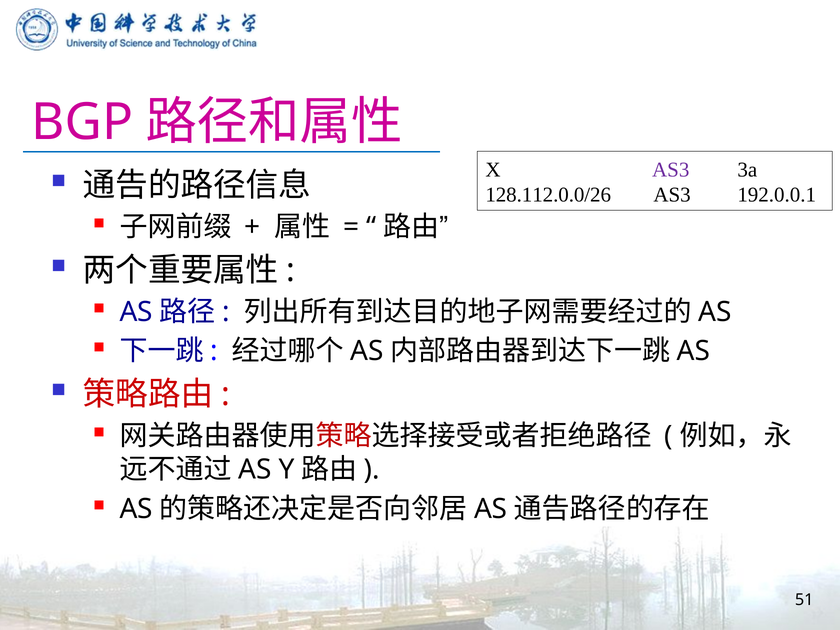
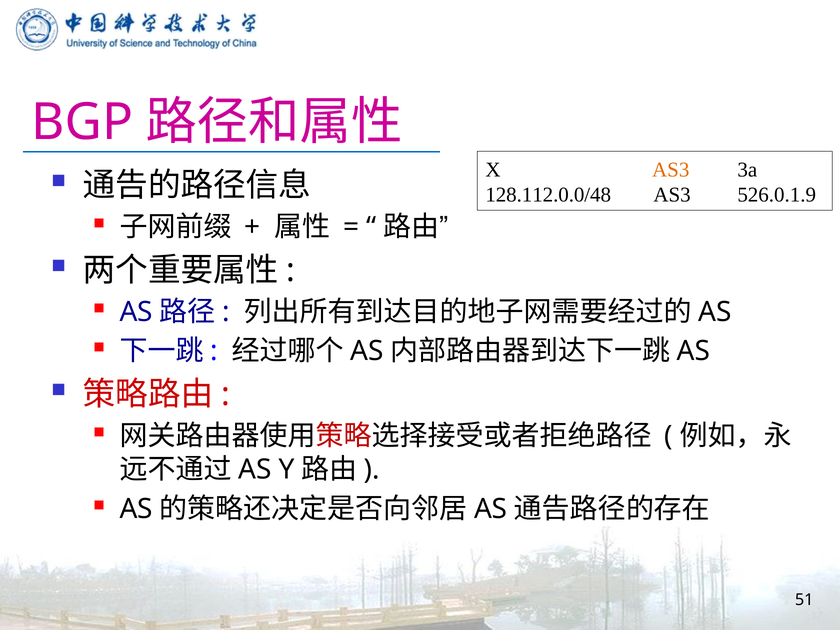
AS3 at (671, 170) colour: purple -> orange
128.112.0.0/26: 128.112.0.0/26 -> 128.112.0.0/48
192.0.0.1: 192.0.0.1 -> 526.0.1.9
